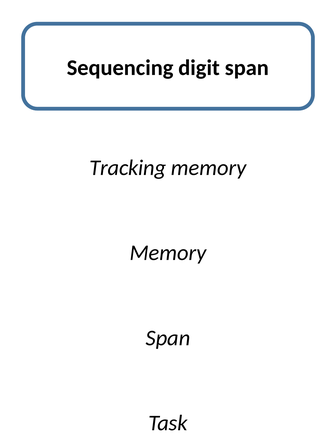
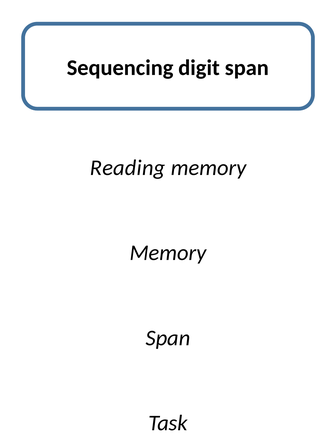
Tracking: Tracking -> Reading
